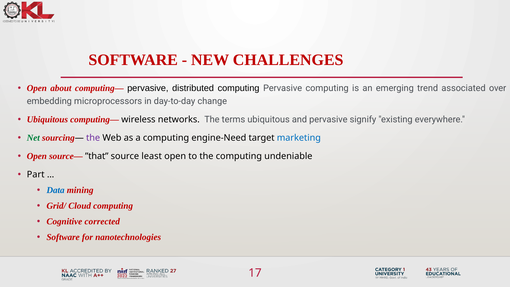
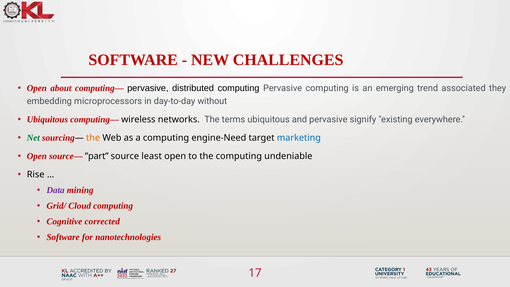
over: over -> they
change: change -> without
the at (93, 138) colour: purple -> orange
”that: ”that -> ”part
Part: Part -> Rise
Data colour: blue -> purple
